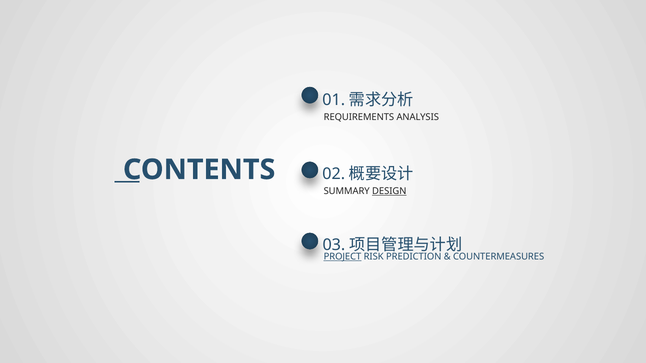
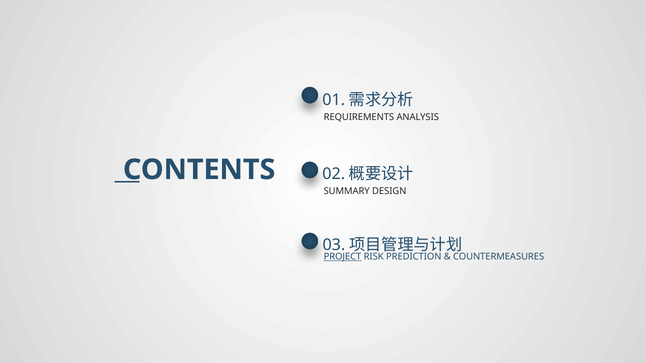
DESIGN underline: present -> none
